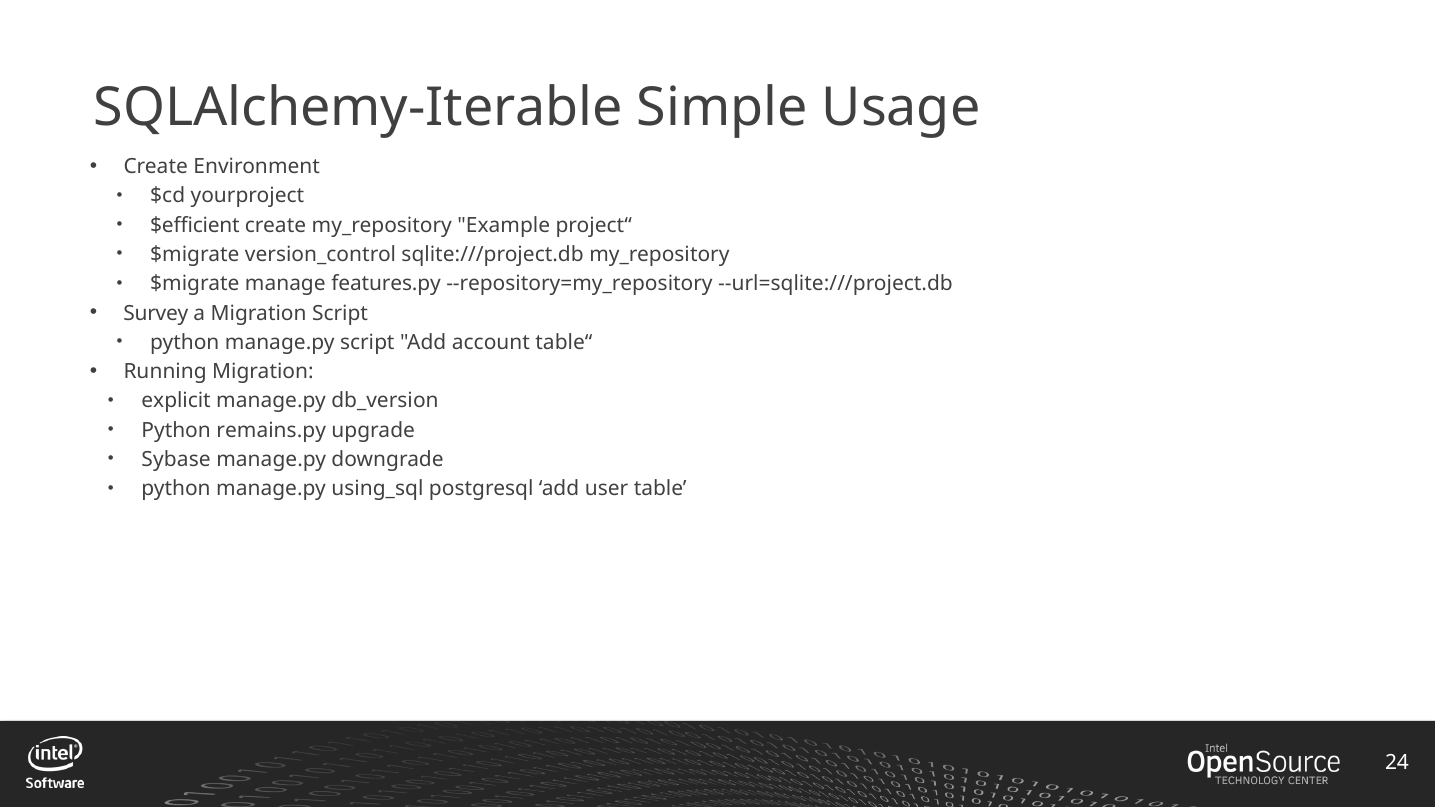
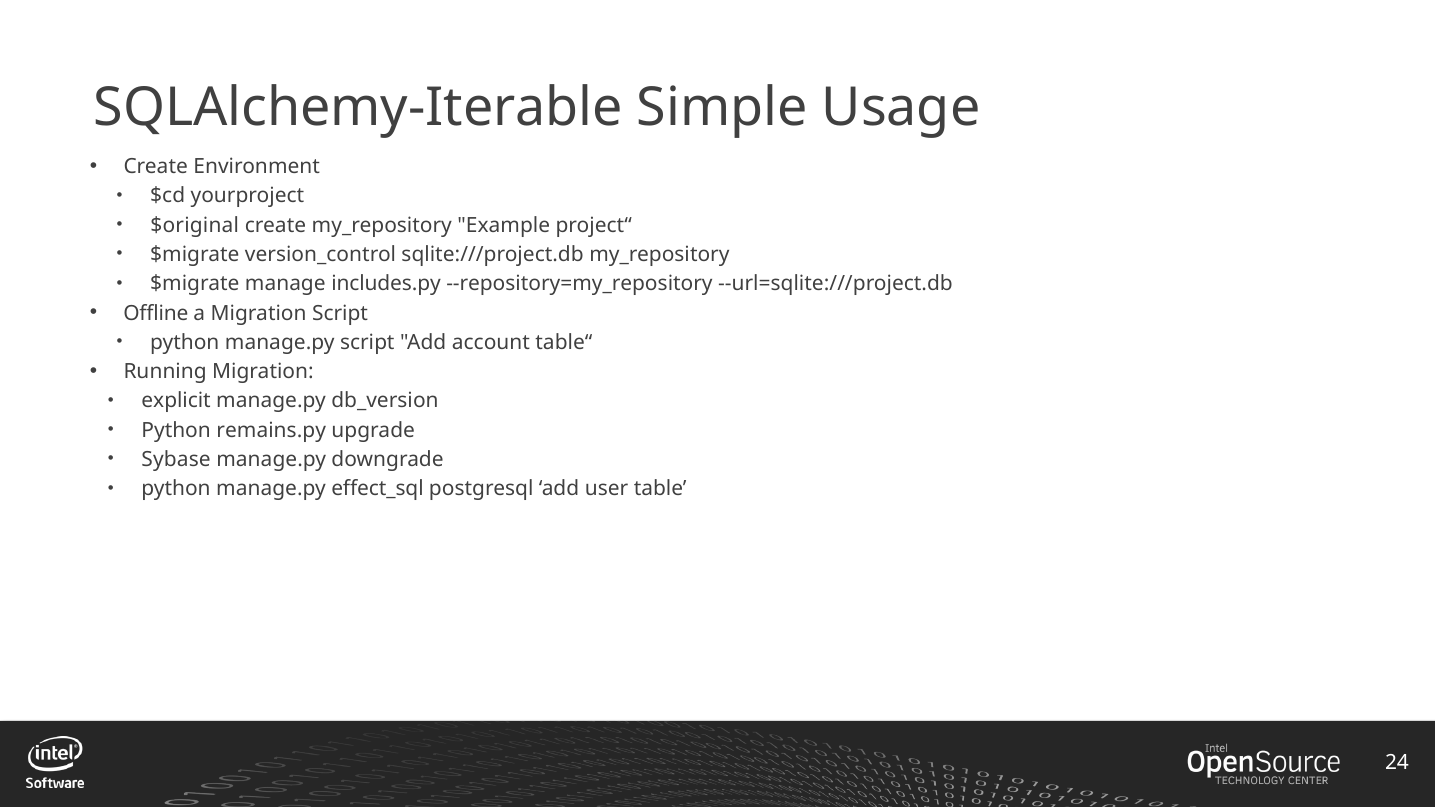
$efficient: $efficient -> $original
features.py: features.py -> includes.py
Survey: Survey -> Offline
using_sql: using_sql -> effect_sql
